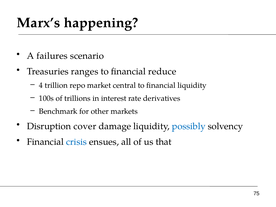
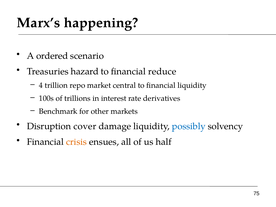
failures: failures -> ordered
ranges: ranges -> hazard
crisis colour: blue -> orange
that: that -> half
